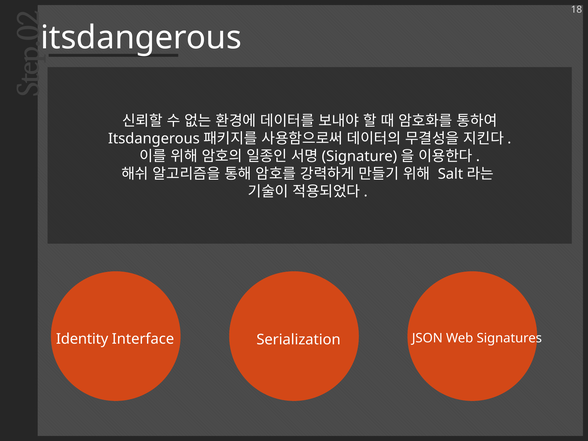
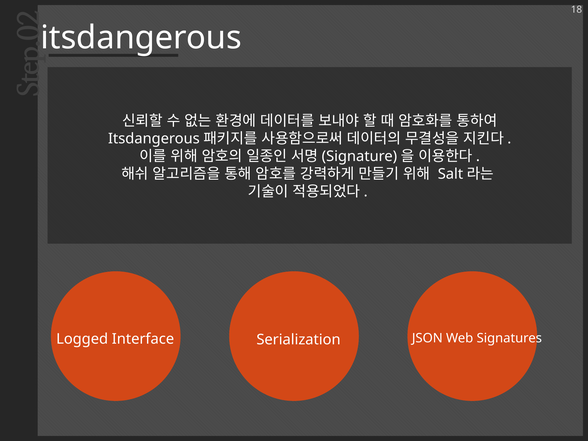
Identity: Identity -> Logged
